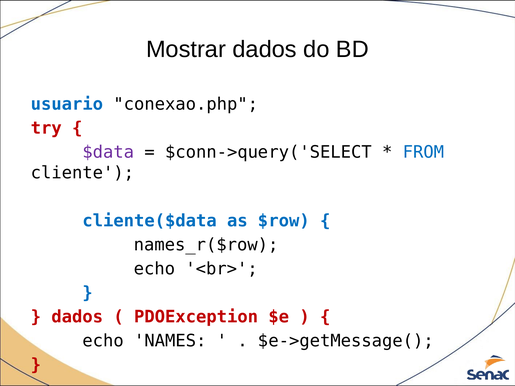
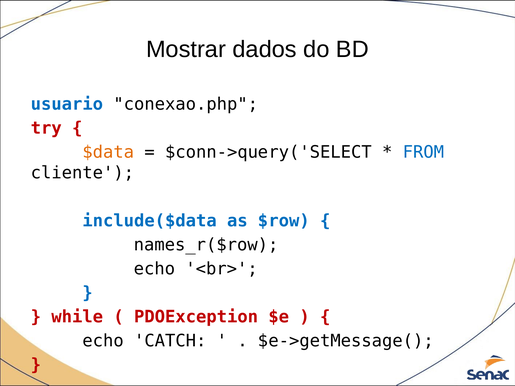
$data colour: purple -> orange
cliente($data: cliente($data -> include($data
dados at (77, 317): dados -> while
NAMES: NAMES -> CATCH
